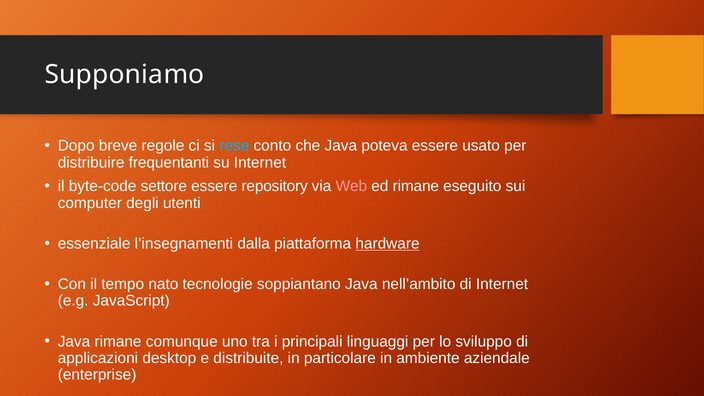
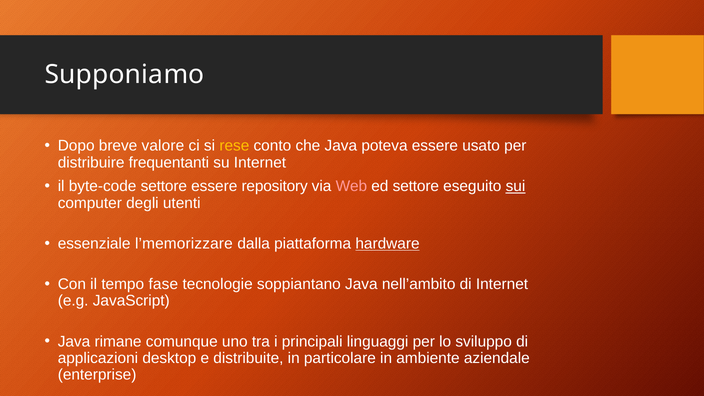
regole: regole -> valore
rese colour: light blue -> yellow
ed rimane: rimane -> settore
sui underline: none -> present
l’insegnamenti: l’insegnamenti -> l’memorizzare
nato: nato -> fase
